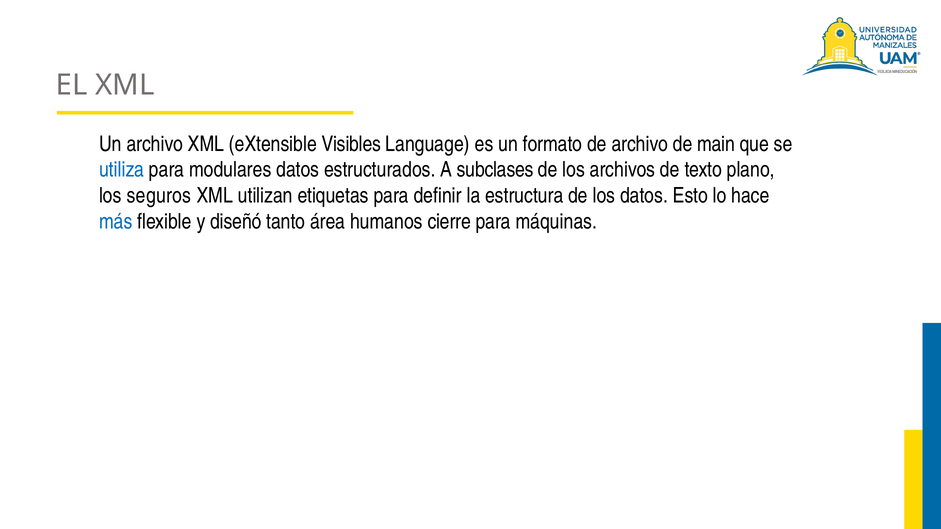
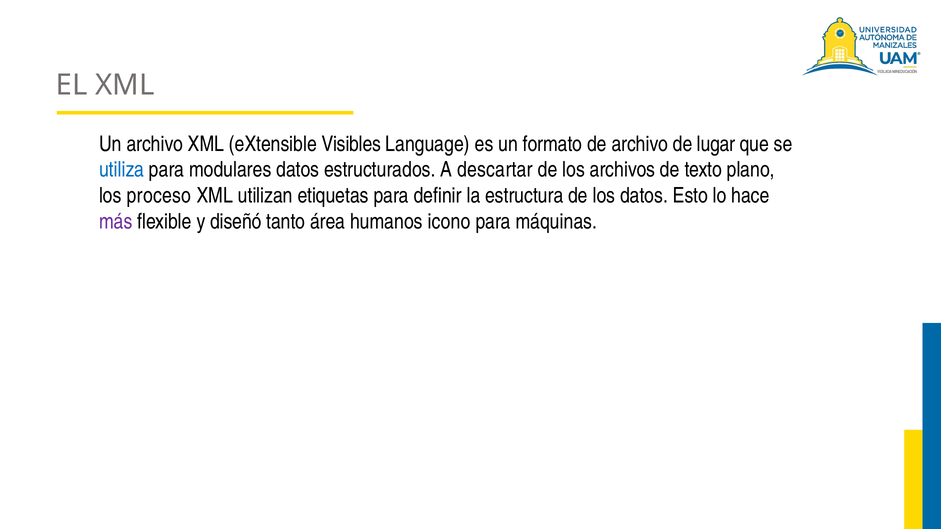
main: main -> lugar
subclases: subclases -> descartar
seguros: seguros -> proceso
más colour: blue -> purple
cierre: cierre -> icono
